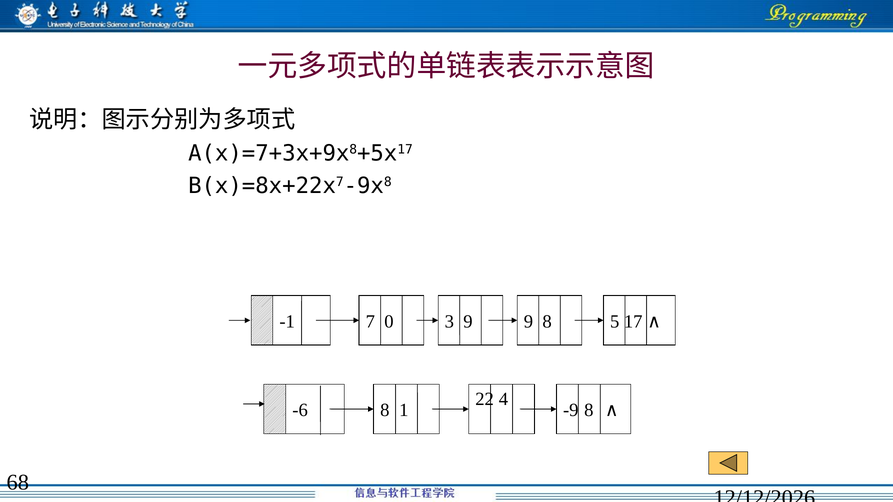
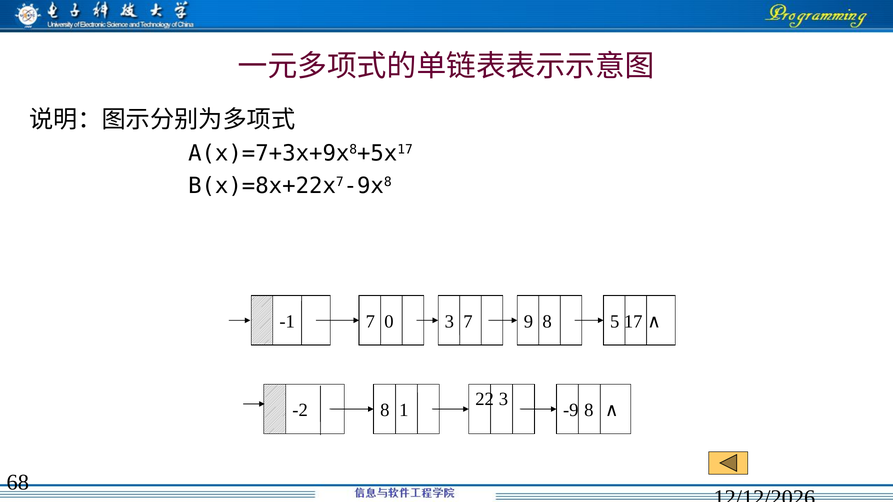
3 9: 9 -> 7
22 4: 4 -> 3
-6: -6 -> -2
